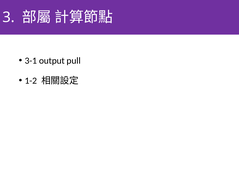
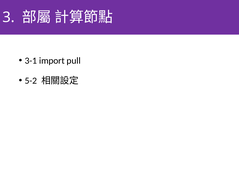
output: output -> import
1-2: 1-2 -> 5-2
